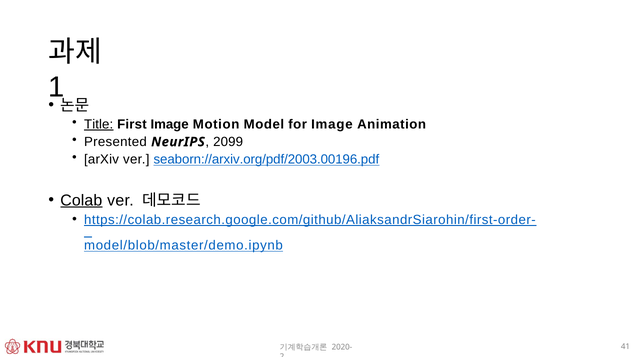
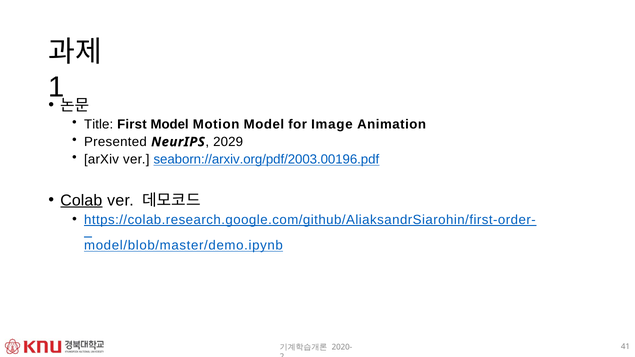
Title underline: present -> none
First Image: Image -> Model
2099: 2099 -> 2029
